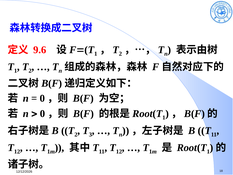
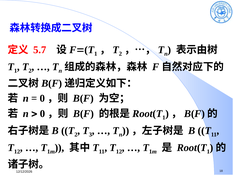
9.6: 9.6 -> 5.7
